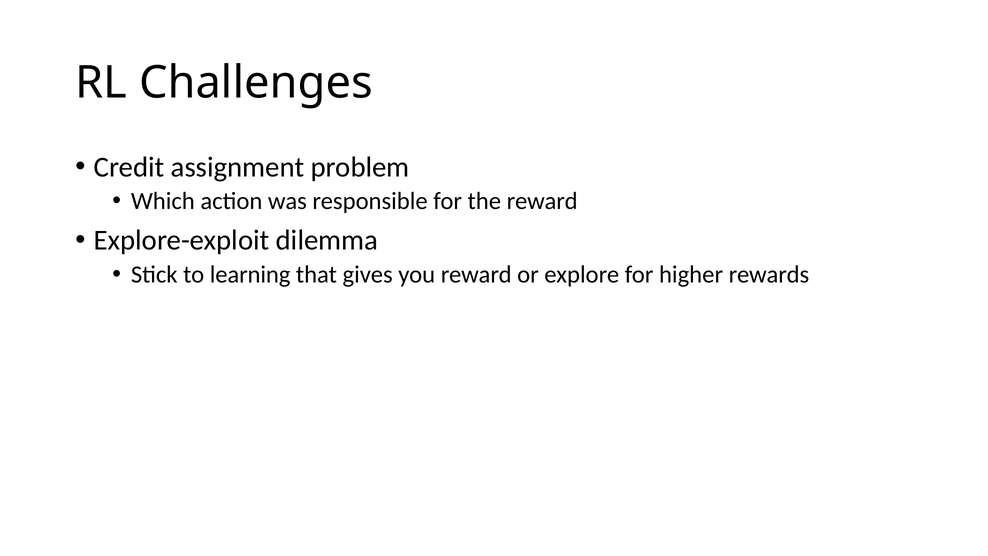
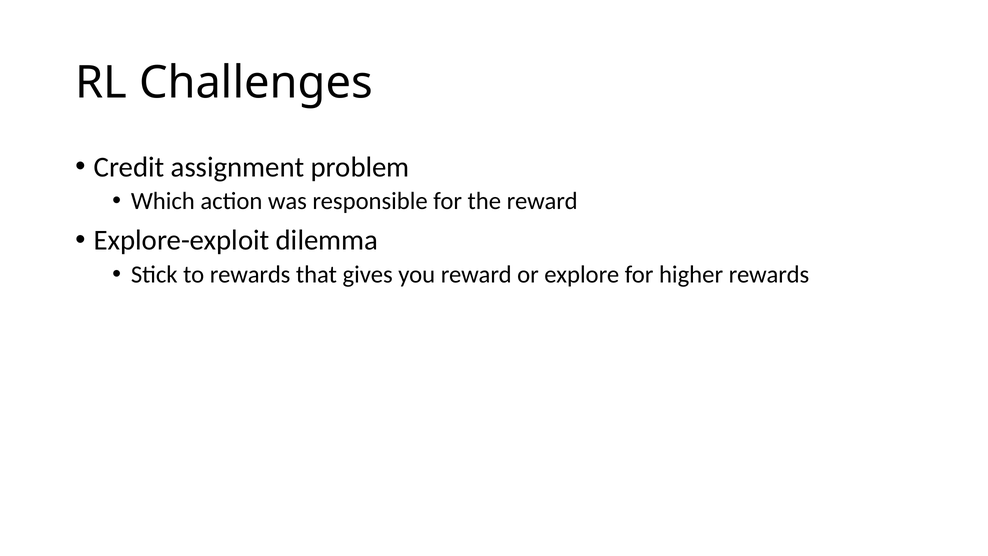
to learning: learning -> rewards
